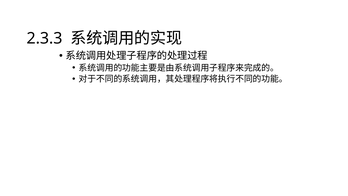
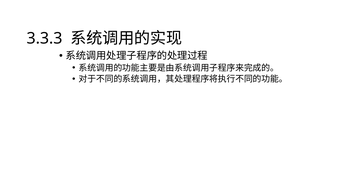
2.3.3: 2.3.3 -> 3.3.3
